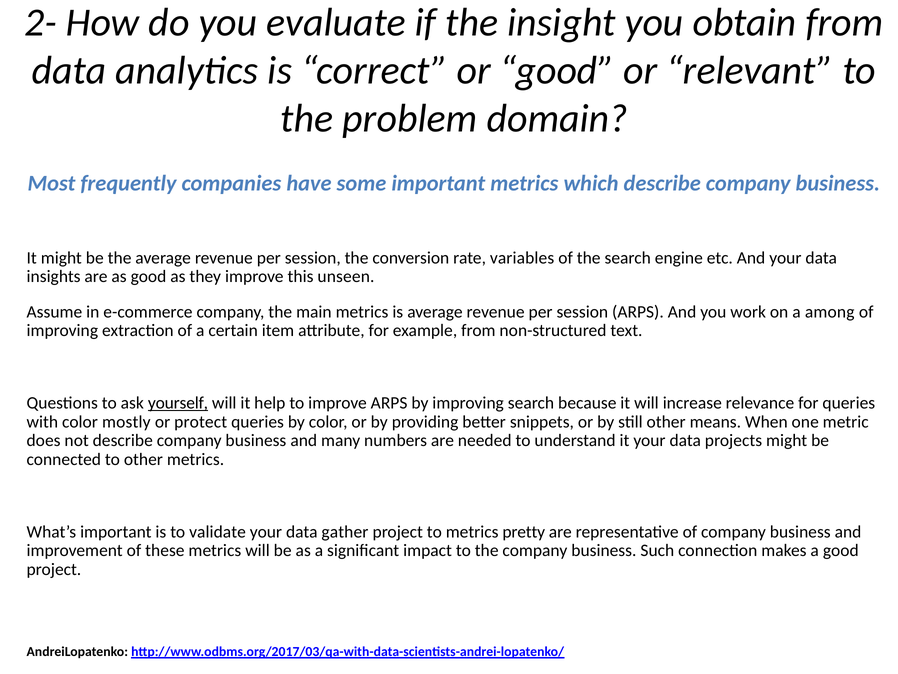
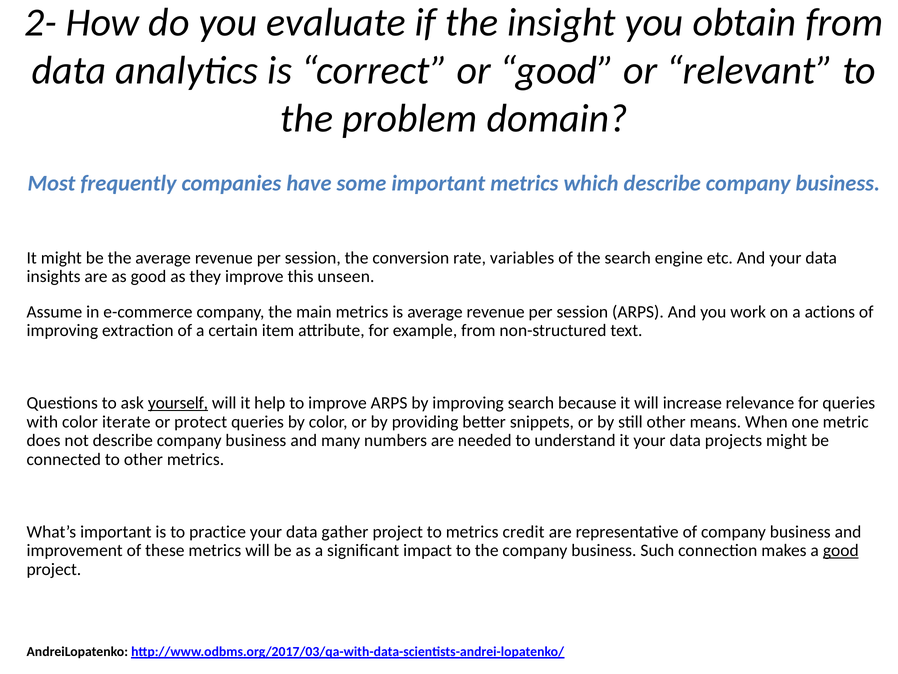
among: among -> actions
mostly: mostly -> iterate
validate: validate -> practice
pretty: pretty -> credit
good at (841, 550) underline: none -> present
